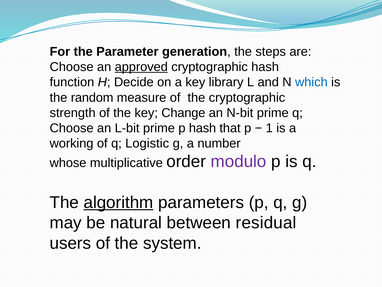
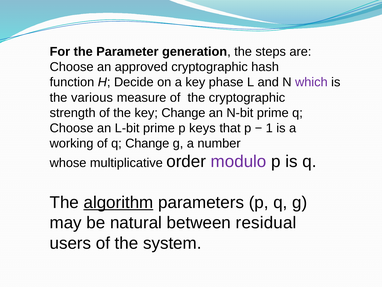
approved underline: present -> none
library: library -> phase
which colour: blue -> purple
random: random -> various
p hash: hash -> keys
q Logistic: Logistic -> Change
